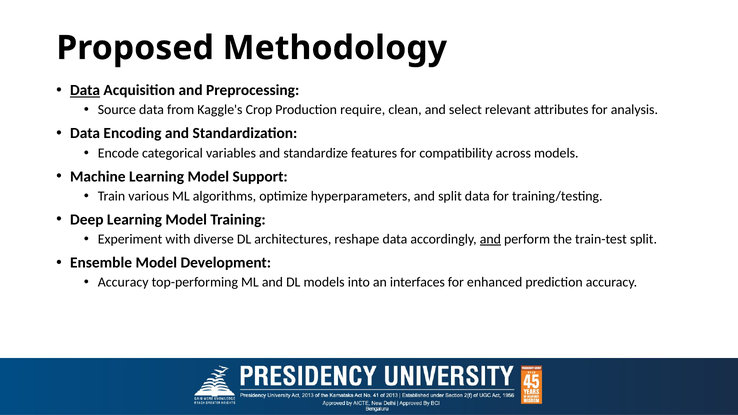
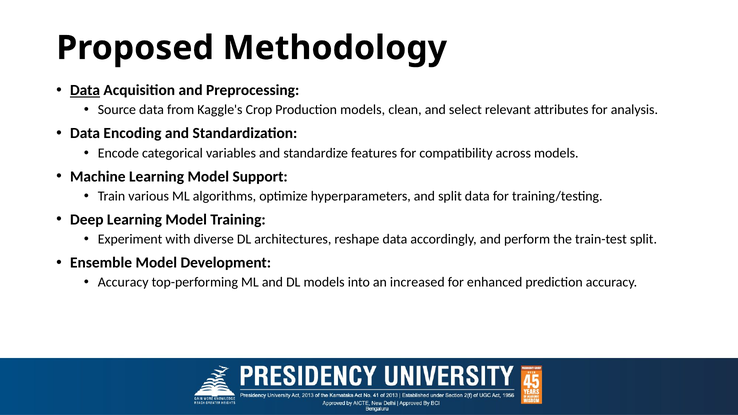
Production require: require -> models
and at (490, 239) underline: present -> none
interfaces: interfaces -> increased
